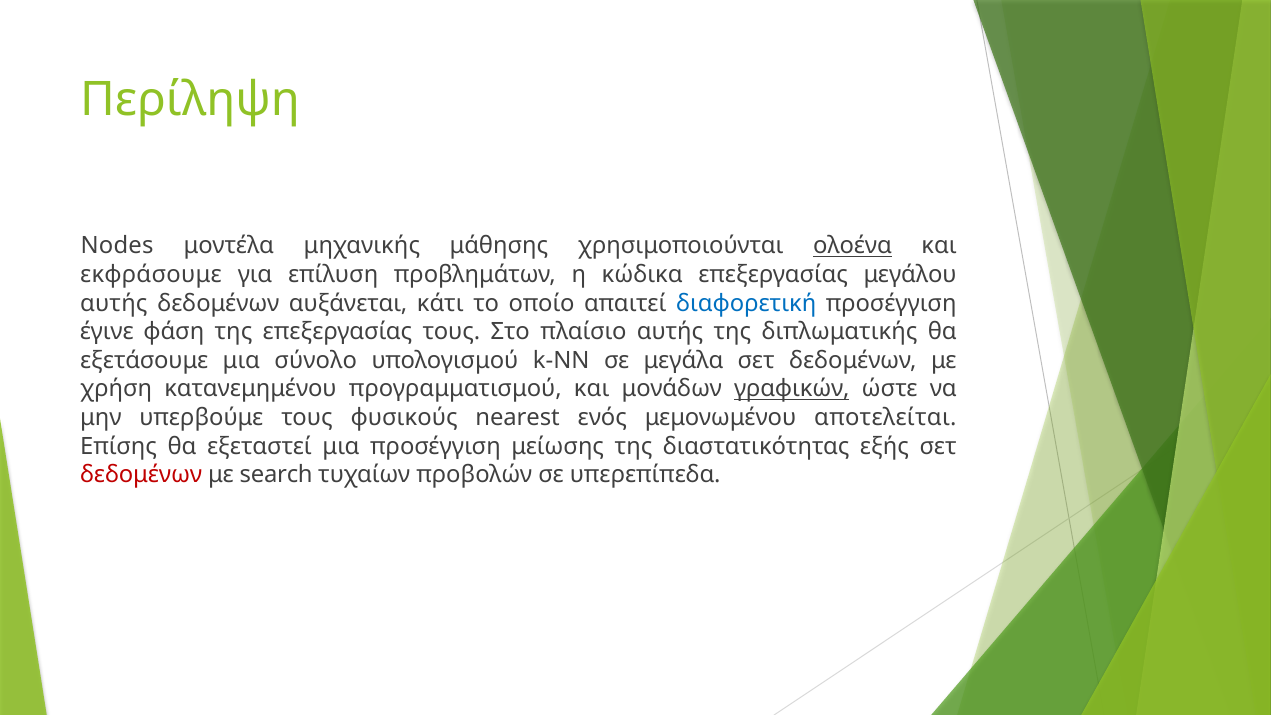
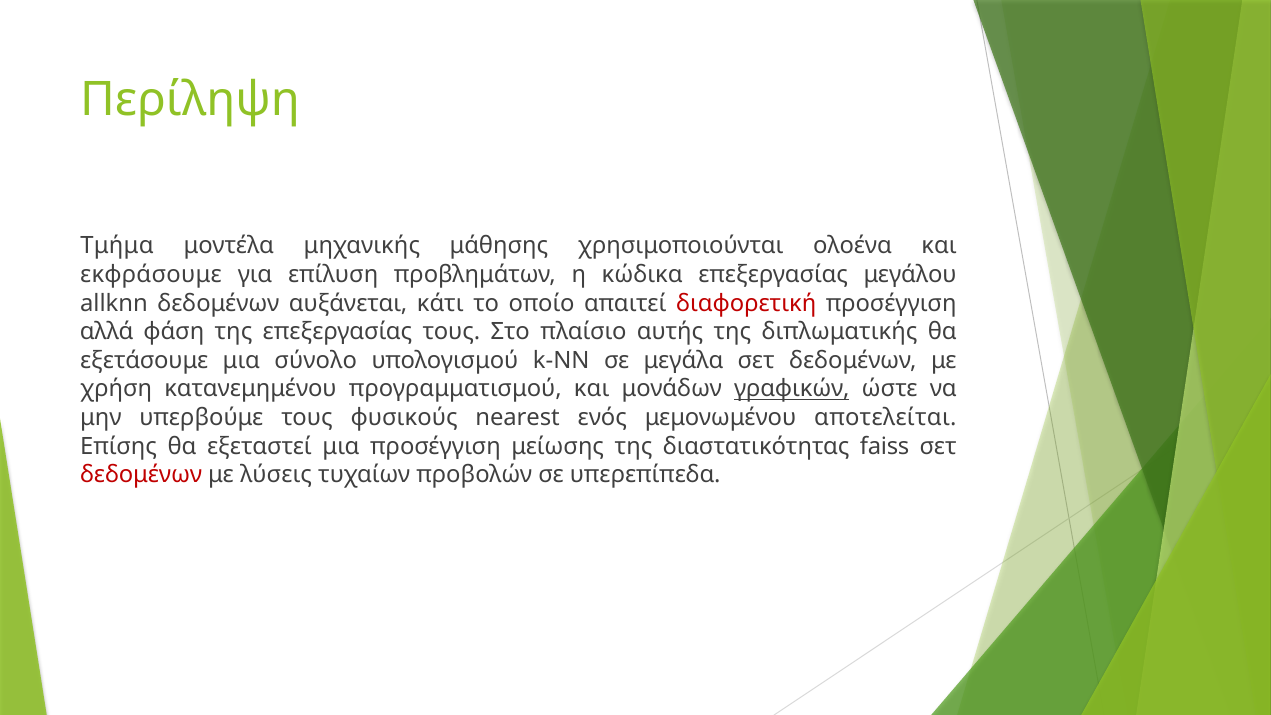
Nodes: Nodes -> Τμήμα
ολοένα underline: present -> none
αυτής at (114, 303): αυτής -> allknn
διαφορετική colour: blue -> red
έγινε: έγινε -> αλλά
εξής: εξής -> faiss
search: search -> λύσεις
